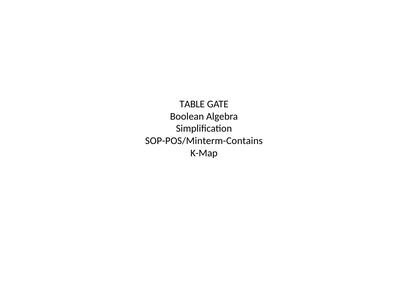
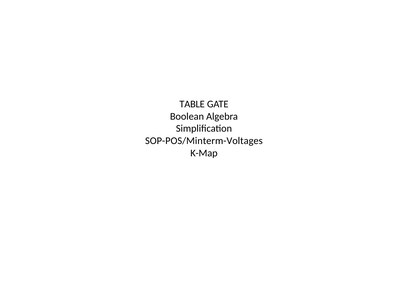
SOP-POS/Minterm-Contains: SOP-POS/Minterm-Contains -> SOP-POS/Minterm-Voltages
